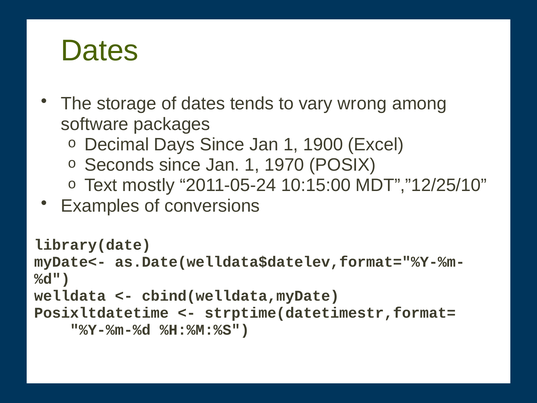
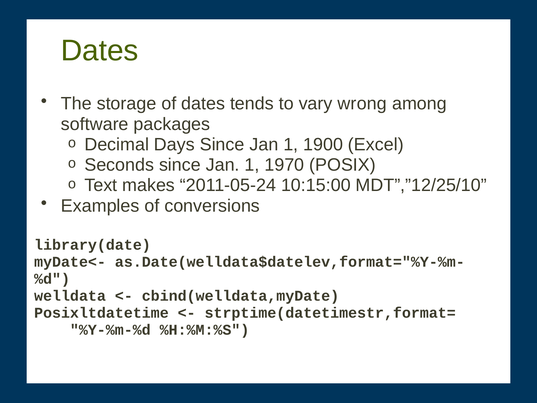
mostly: mostly -> makes
